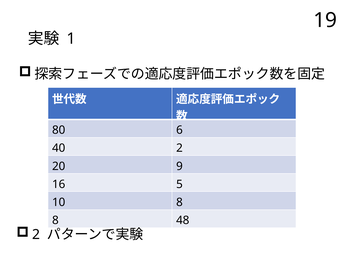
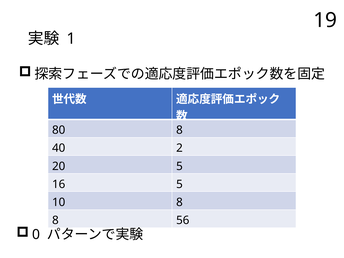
80 6: 6 -> 8
20 9: 9 -> 5
48: 48 -> 56
2 at (36, 235): 2 -> 0
